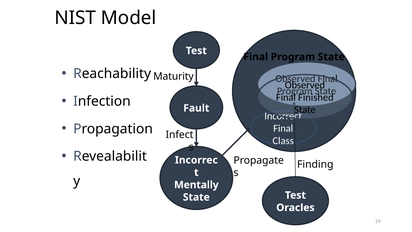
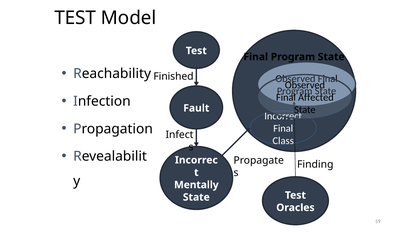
NIST at (75, 18): NIST -> TEST
Maturity: Maturity -> Finished
Finished: Finished -> Affected
